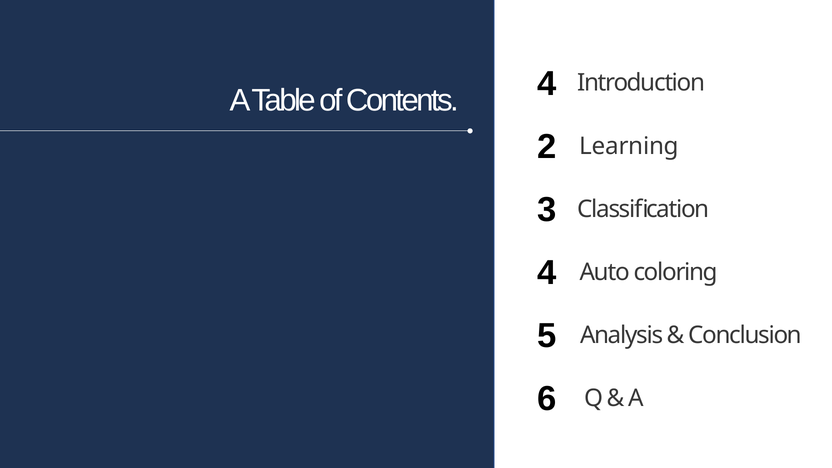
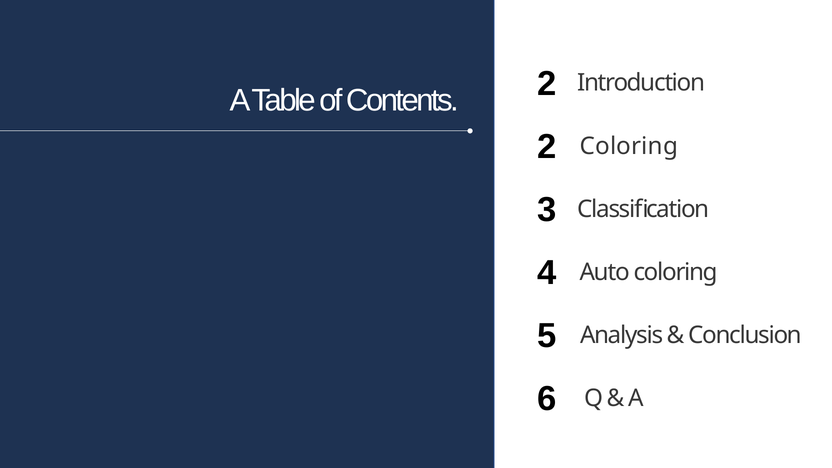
Contents 4: 4 -> 2
2 Learning: Learning -> Coloring
